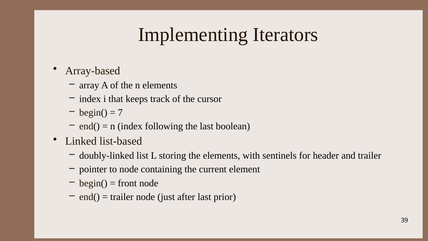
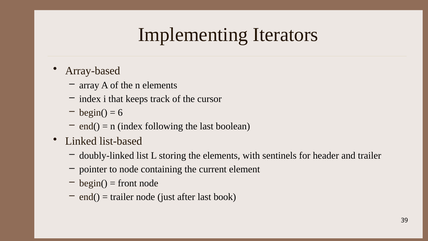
7: 7 -> 6
prior: prior -> book
